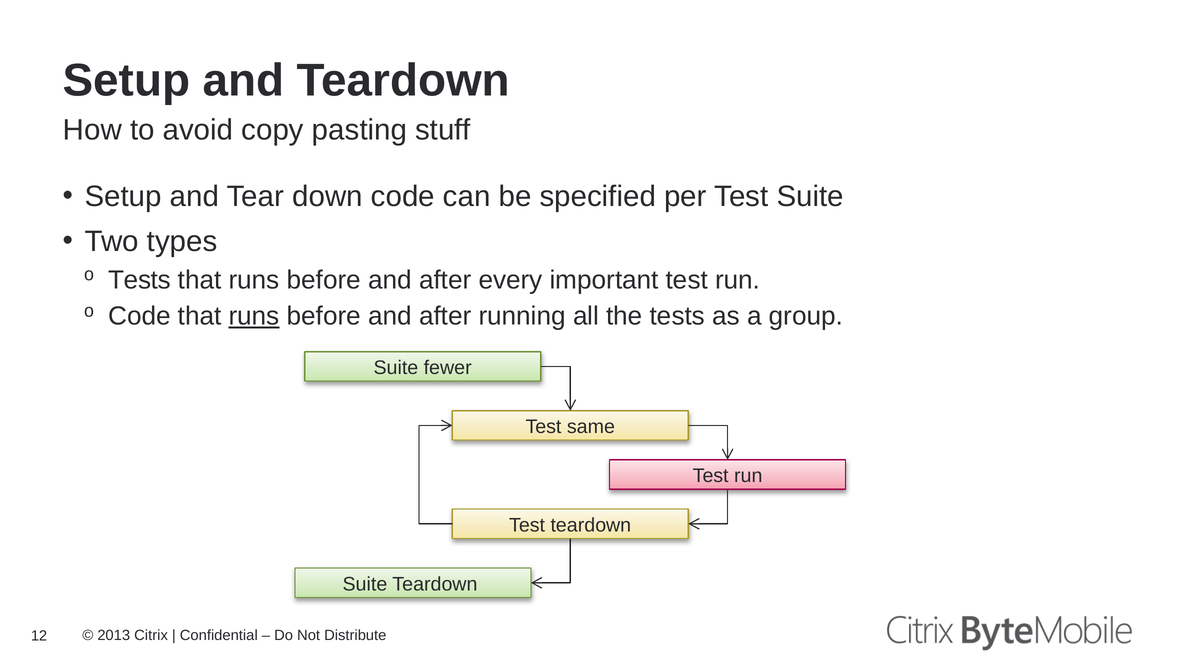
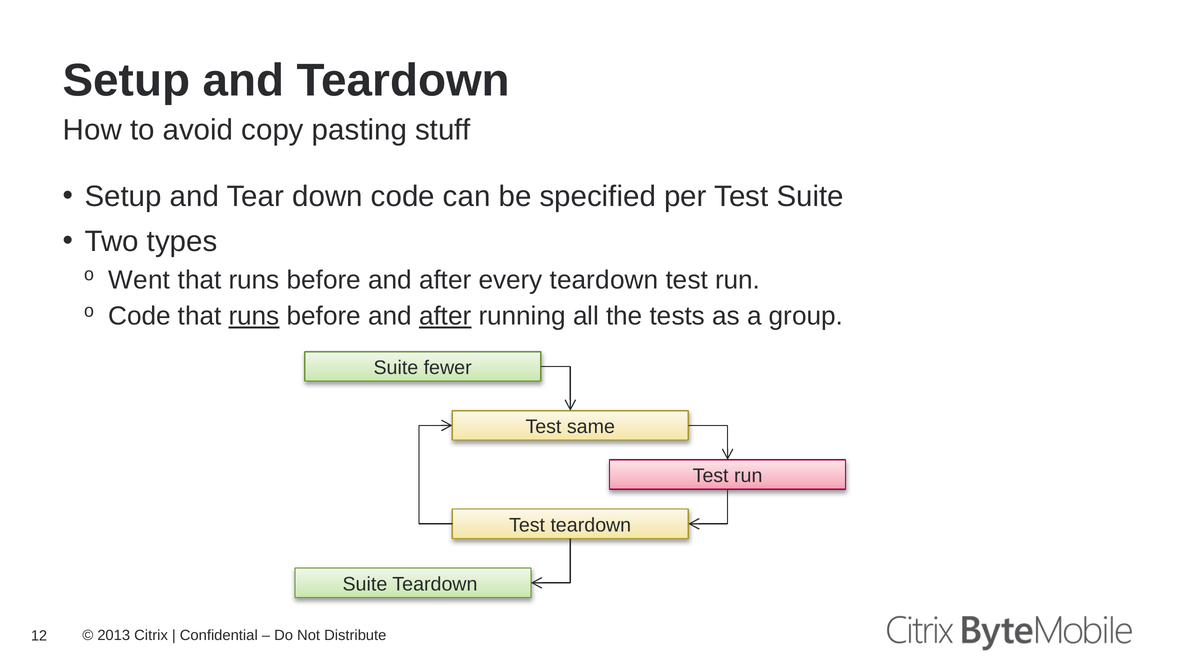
Tests at (140, 280): Tests -> Went
every important: important -> teardown
after at (445, 316) underline: none -> present
